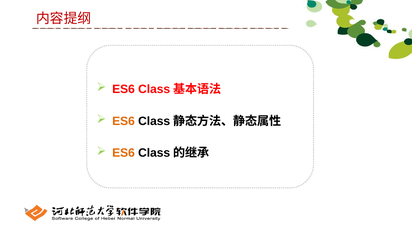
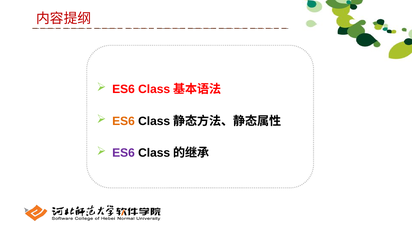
ES6 at (124, 153) colour: orange -> purple
